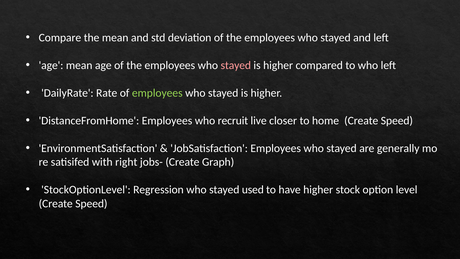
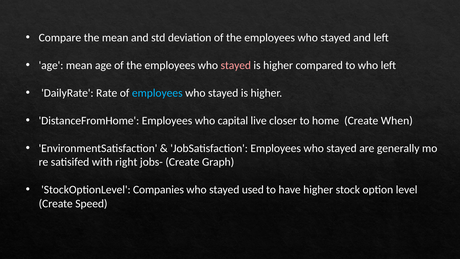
employees at (157, 93) colour: light green -> light blue
recruit: recruit -> capital
home Create Speed: Speed -> When
Regression: Regression -> Companies
